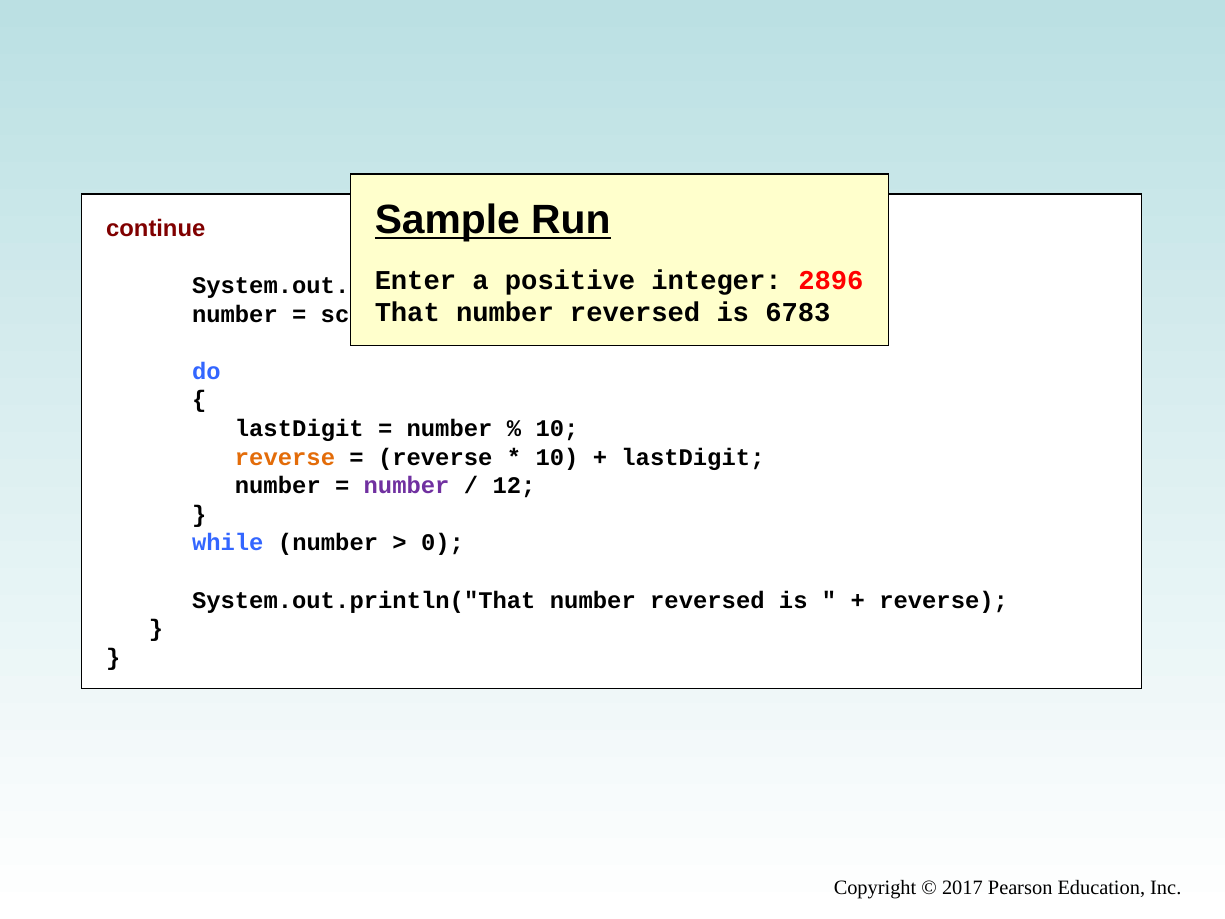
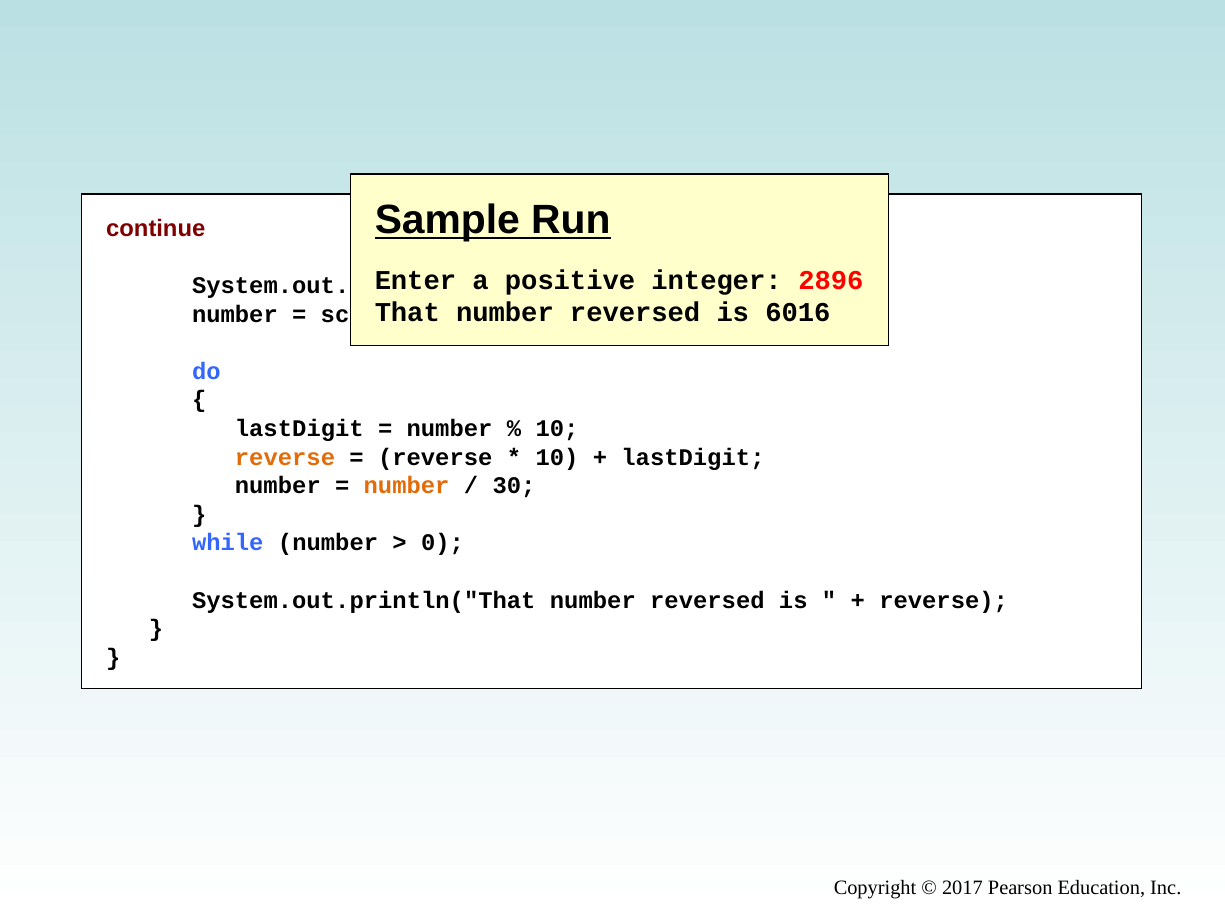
6783: 6783 -> 6016
number at (407, 486) colour: purple -> orange
12: 12 -> 30
